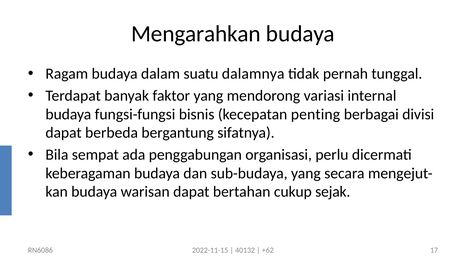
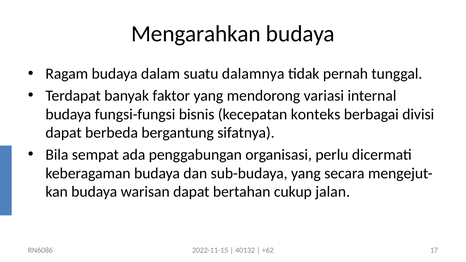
penting: penting -> konteks
sejak: sejak -> jalan
